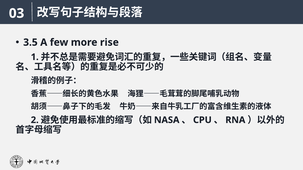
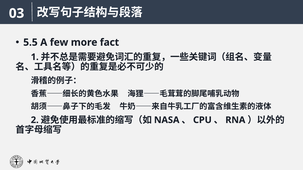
3.5: 3.5 -> 5.5
rise: rise -> fact
